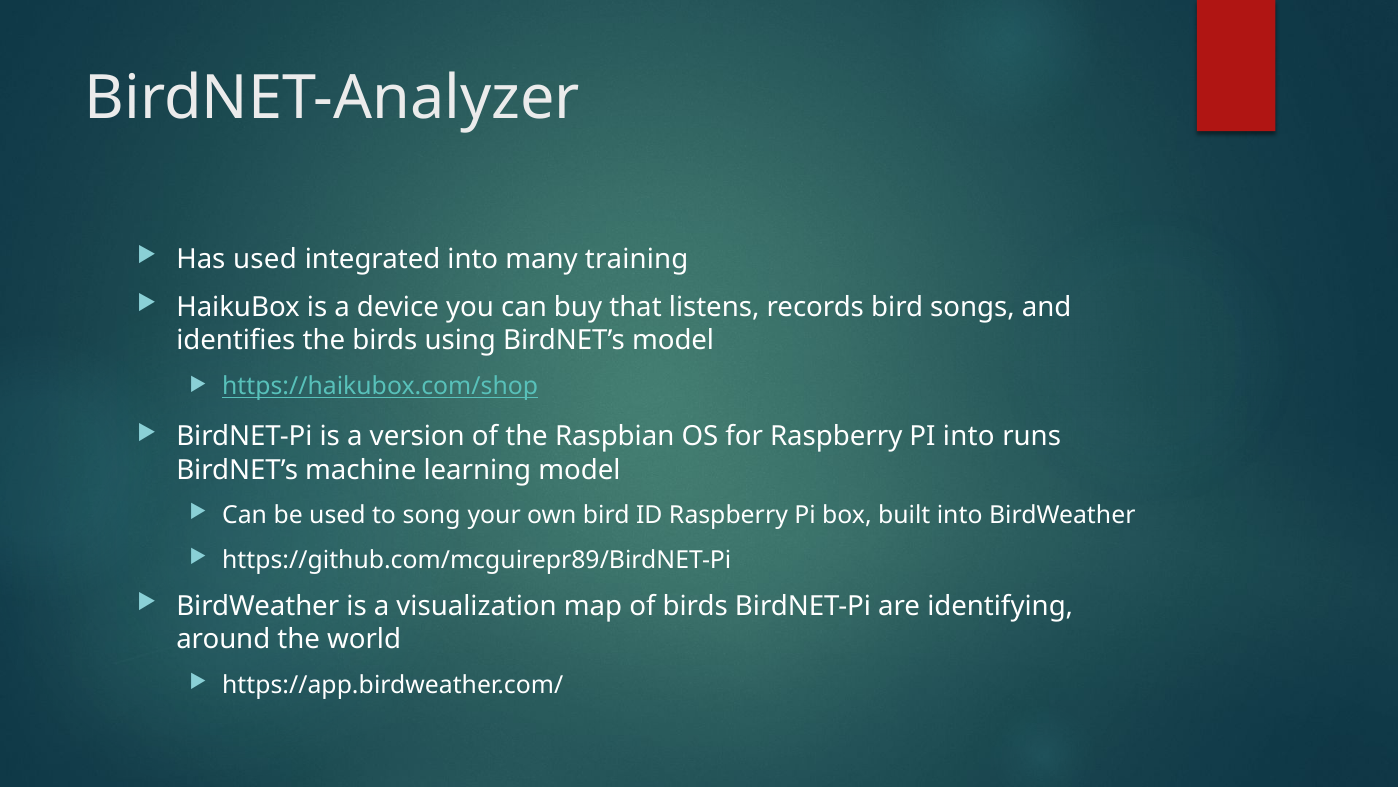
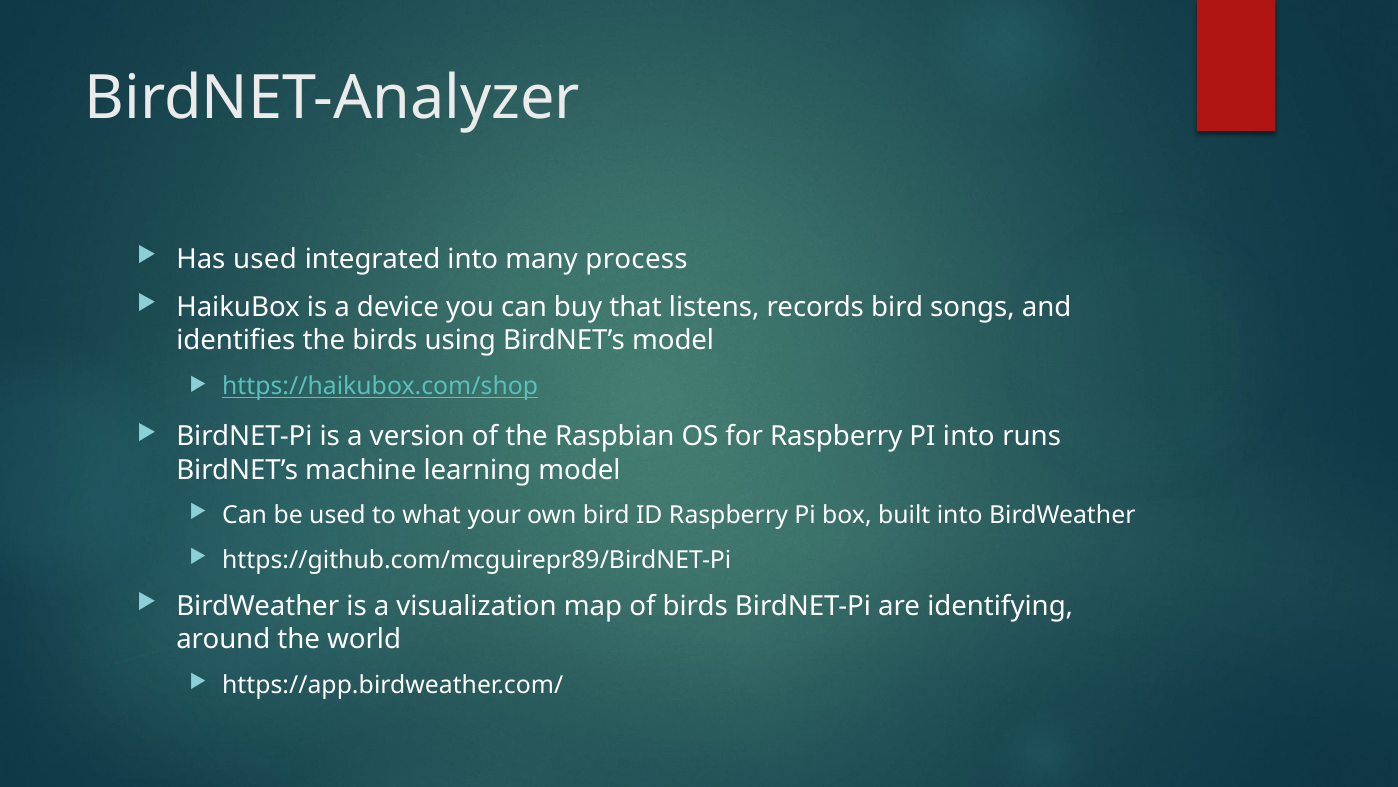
training: training -> process
song: song -> what
